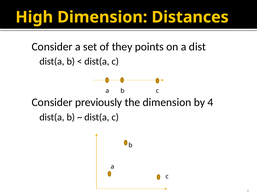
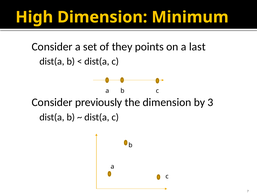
Distances: Distances -> Minimum
dist: dist -> last
4: 4 -> 3
